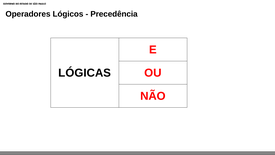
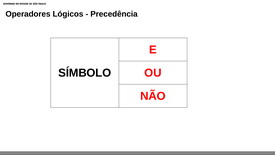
LÓGICAS: LÓGICAS -> SÍMBOLO
